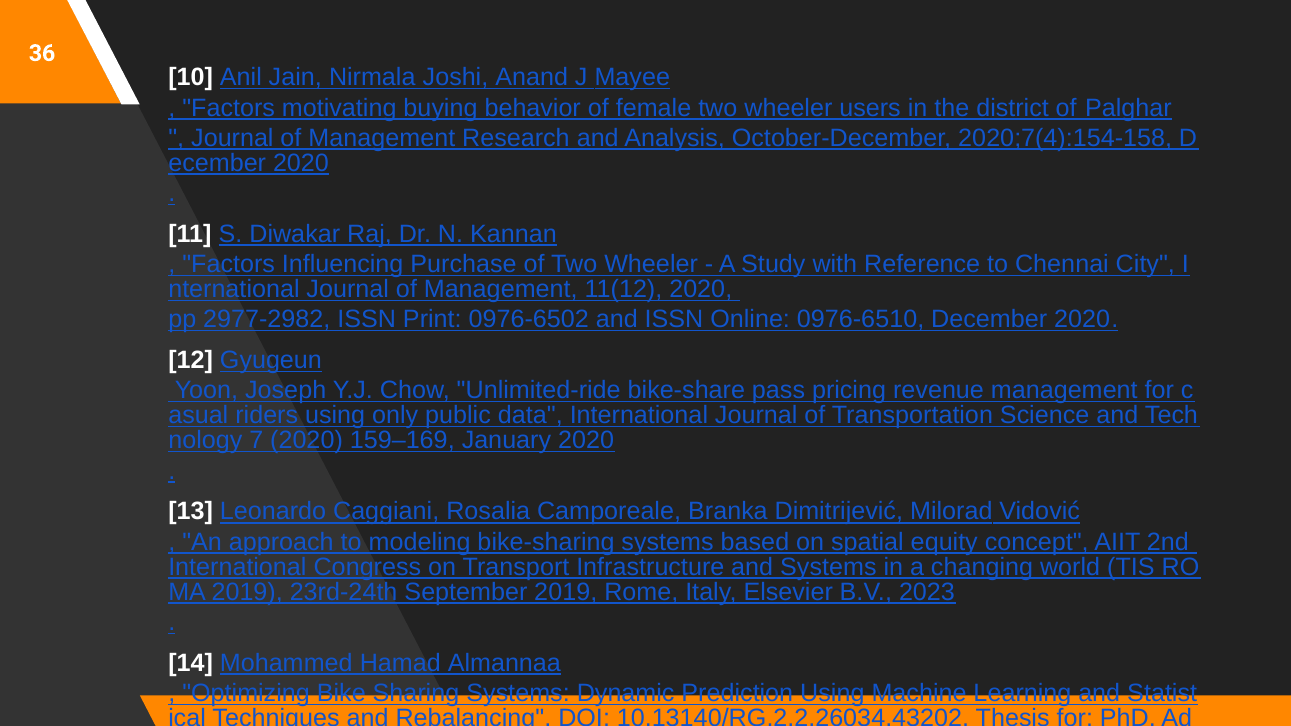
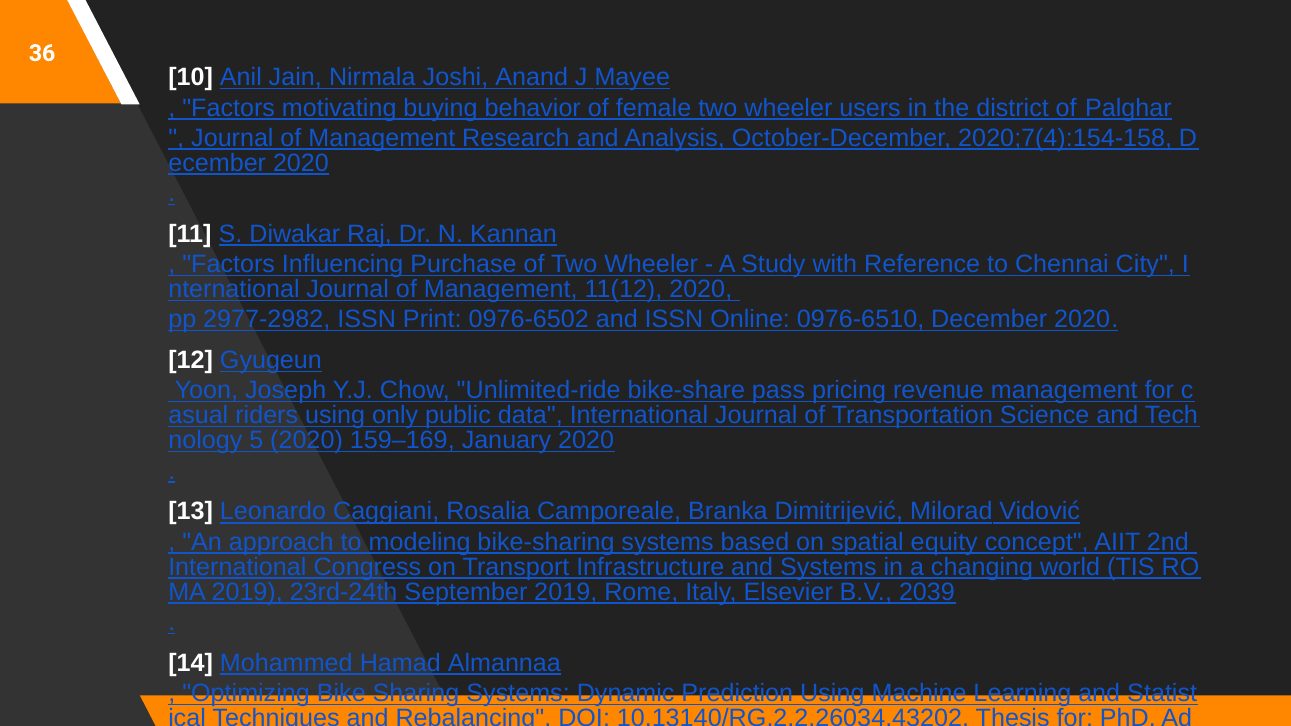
7: 7 -> 5
2023: 2023 -> 2039
